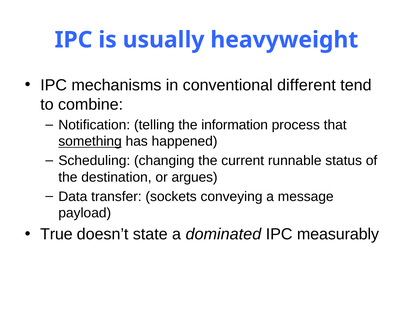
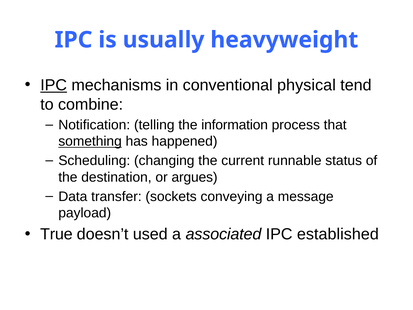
IPC at (54, 85) underline: none -> present
different: different -> physical
state: state -> used
dominated: dominated -> associated
measurably: measurably -> established
